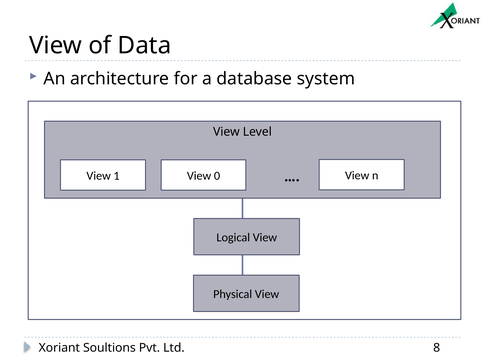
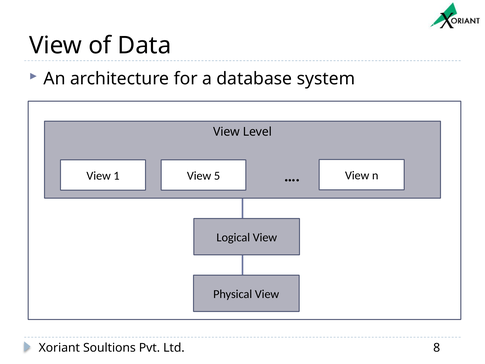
0: 0 -> 5
